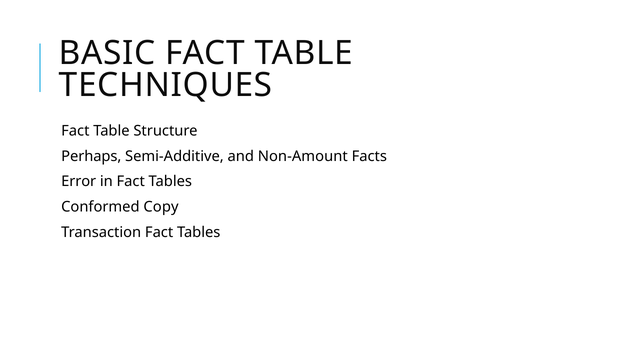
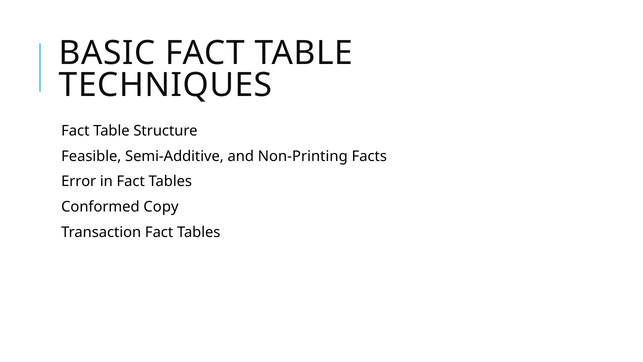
Perhaps: Perhaps -> Feasible
Non-Amount: Non-Amount -> Non-Printing
